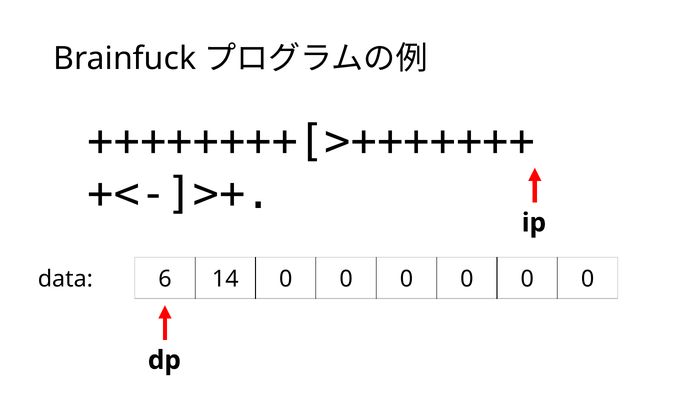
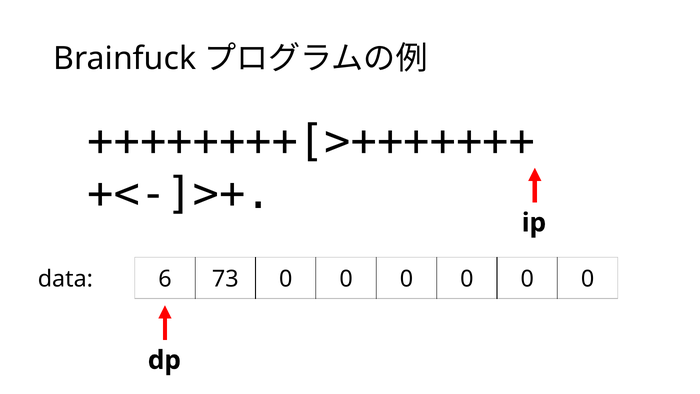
14: 14 -> 73
